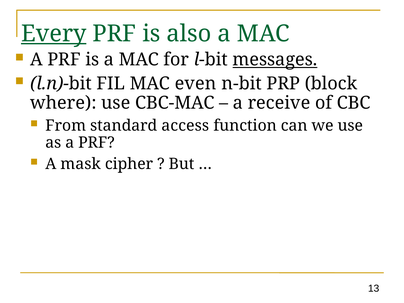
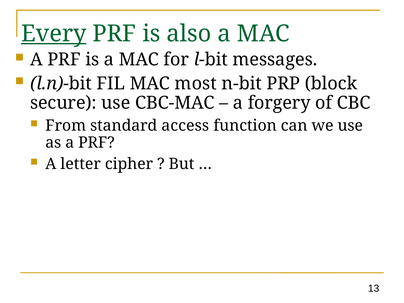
messages underline: present -> none
even: even -> most
where: where -> secure
receive: receive -> forgery
mask: mask -> letter
